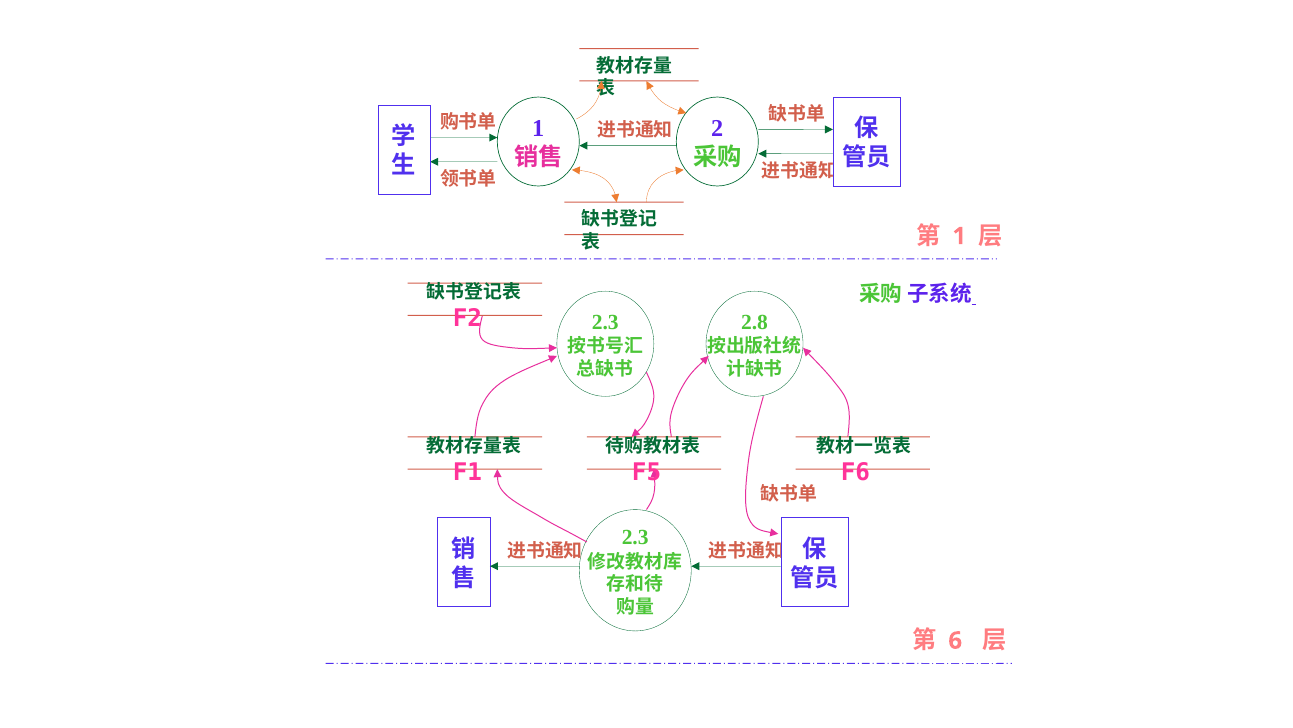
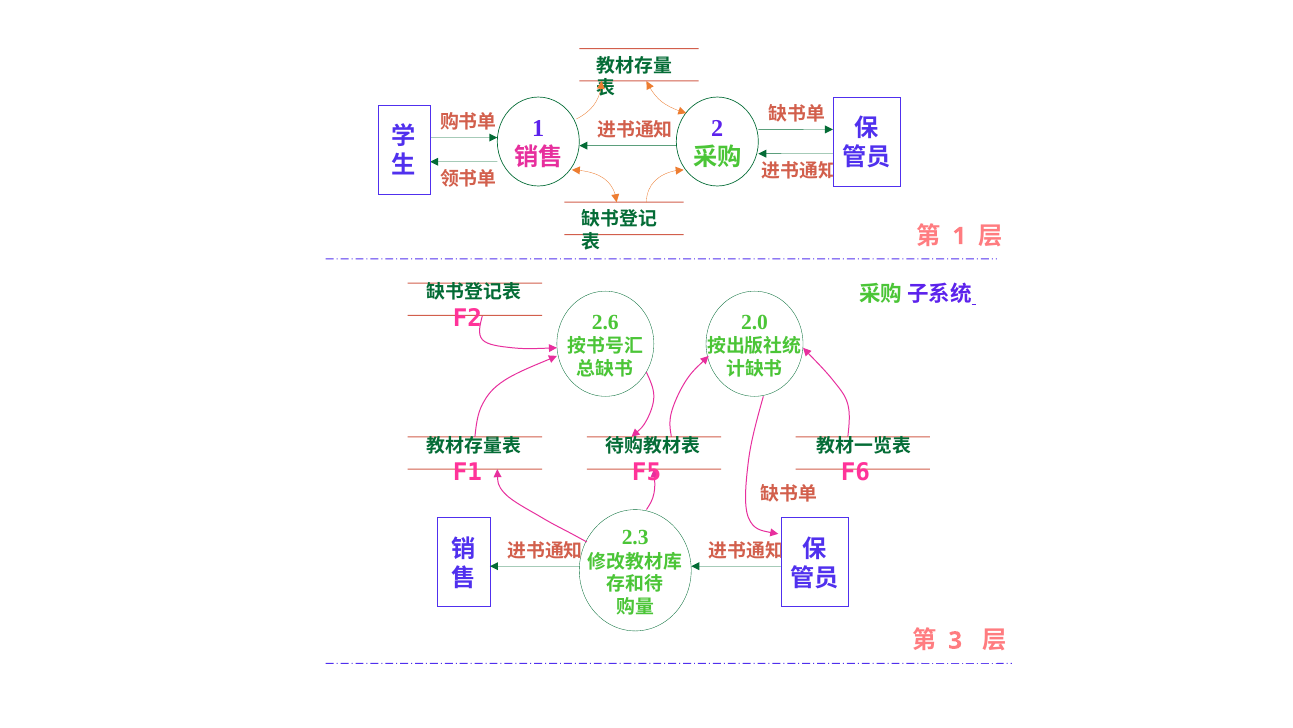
2.3 at (605, 322): 2.3 -> 2.6
2.8: 2.8 -> 2.0
6: 6 -> 3
